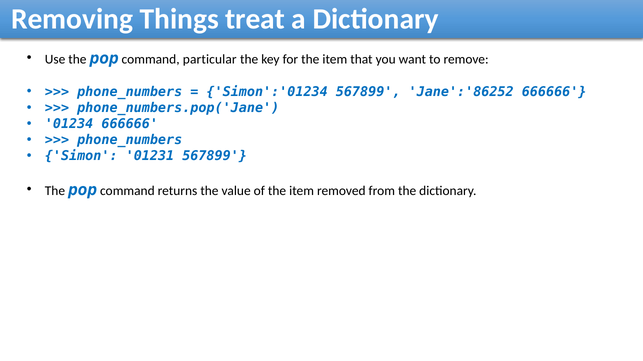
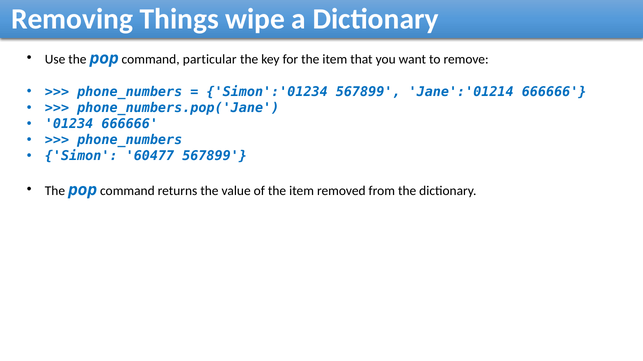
treat: treat -> wipe
Jane':'86252: Jane':'86252 -> Jane':'01214
01231: 01231 -> 60477
